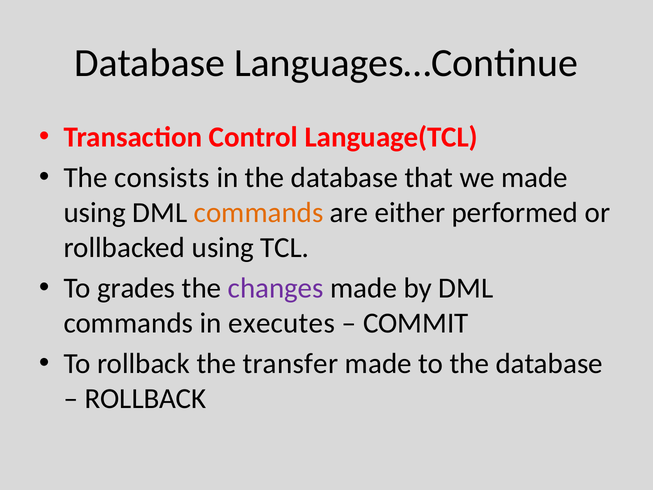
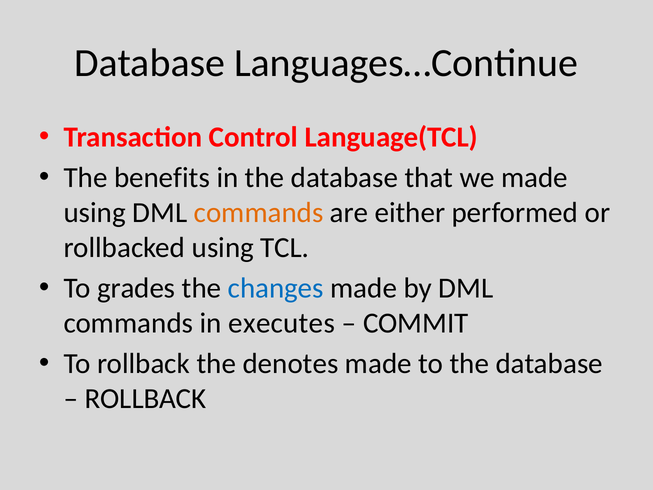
consists: consists -> benefits
changes colour: purple -> blue
transfer: transfer -> denotes
